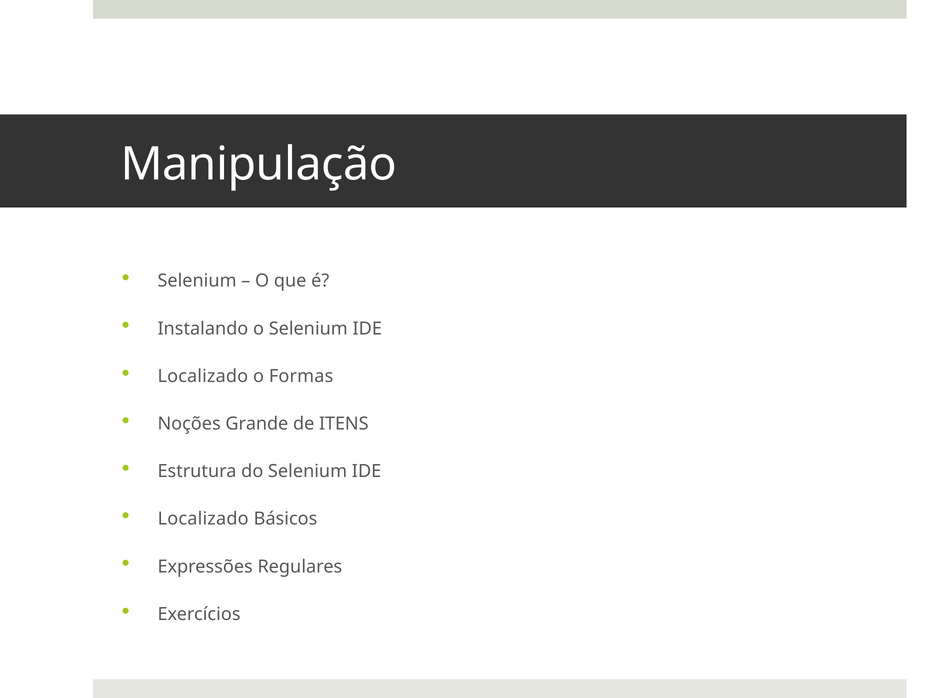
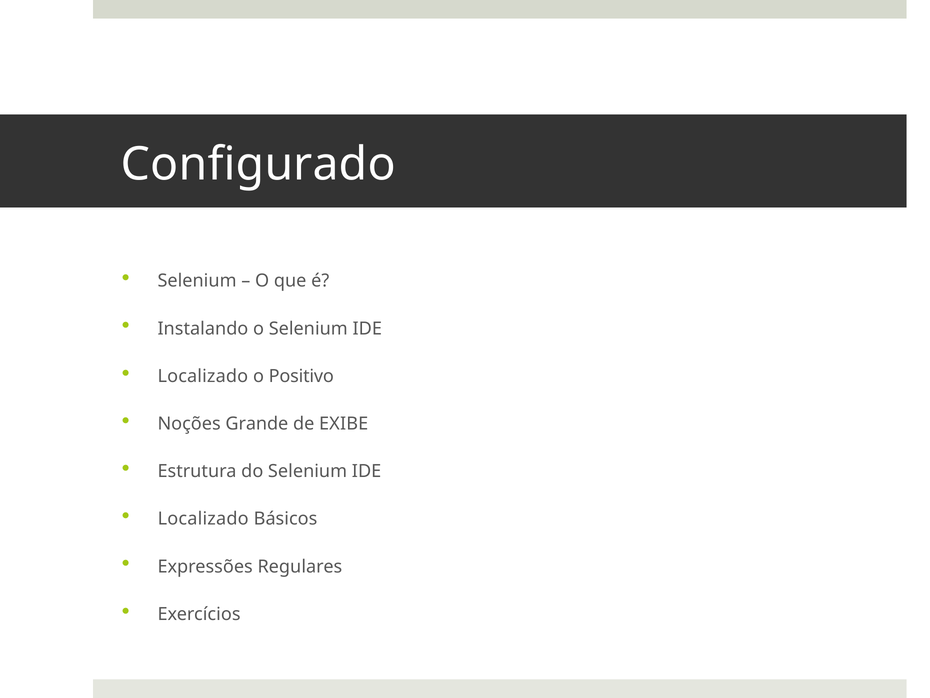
Manipulação: Manipulação -> Configurado
Formas: Formas -> Positivo
ITENS: ITENS -> EXIBE
